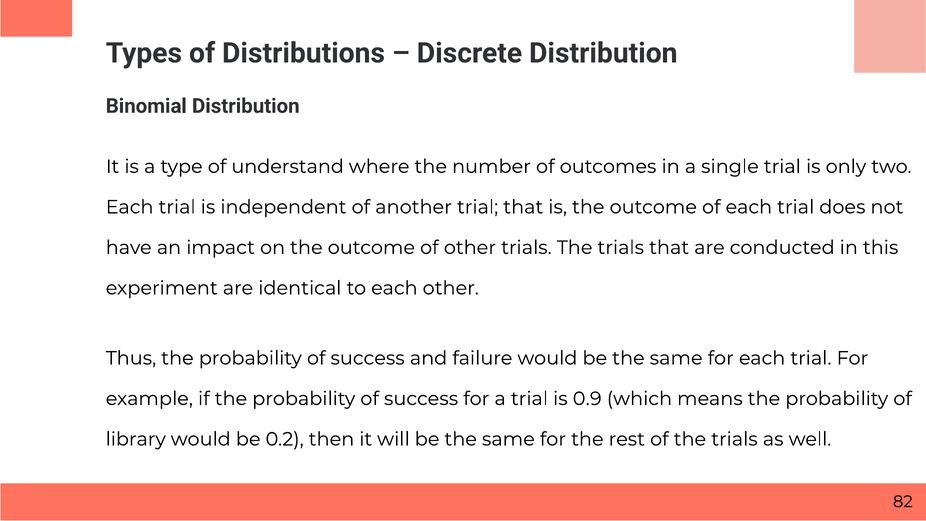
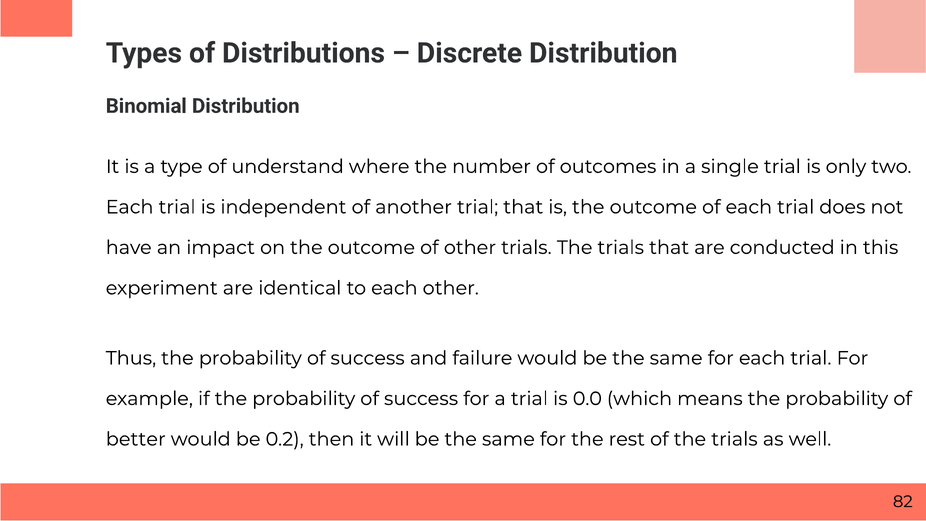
0.9: 0.9 -> 0.0
library: library -> better
